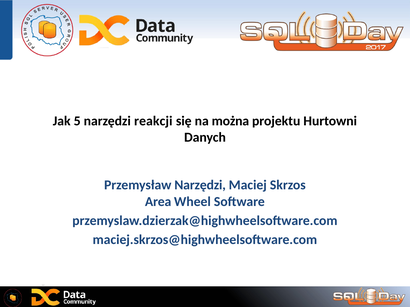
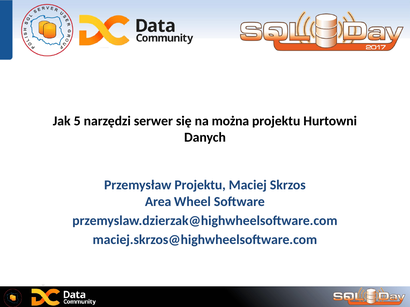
reakcji: reakcji -> serwer
Przemysław Narzędzi: Narzędzi -> Projektu
